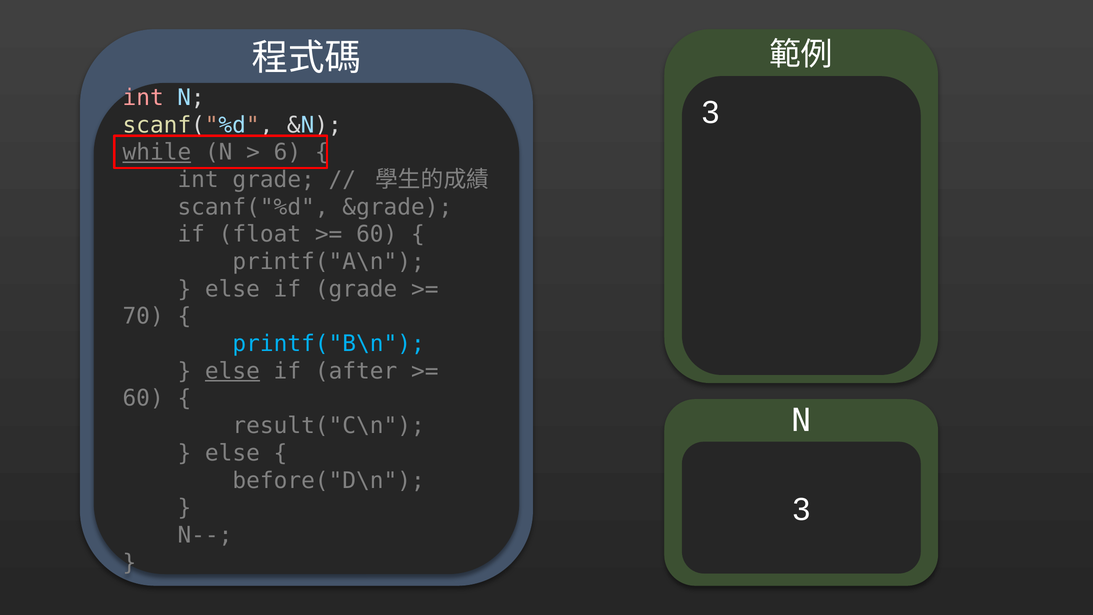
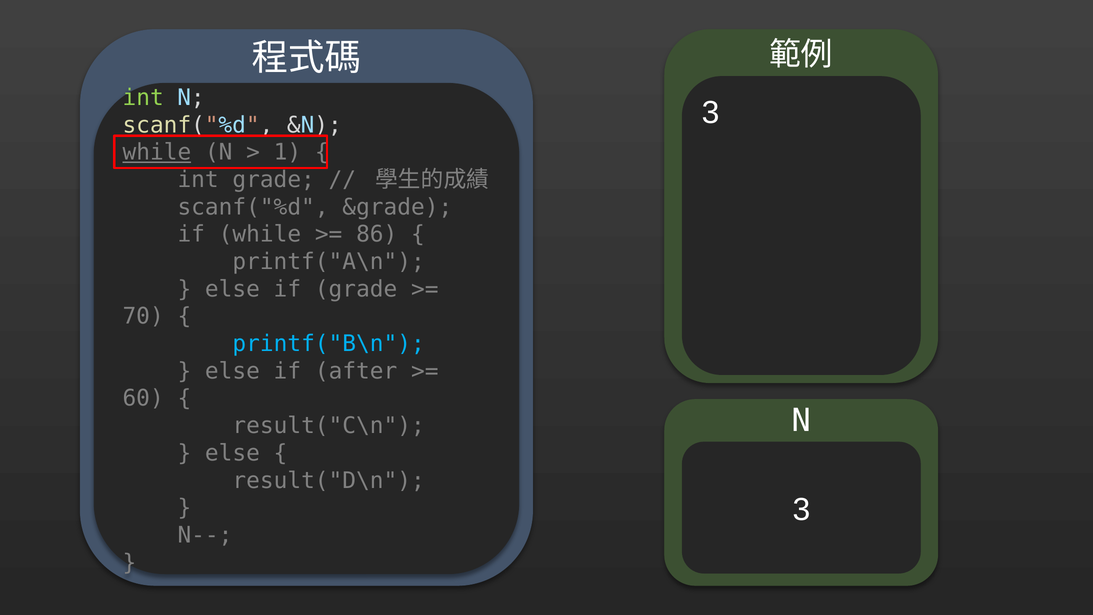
int at (143, 98) colour: pink -> light green
6: 6 -> 1
if float: float -> while
60 at (377, 234): 60 -> 86
else at (232, 371) underline: present -> none
before("D\n: before("D\n -> result("D\n
